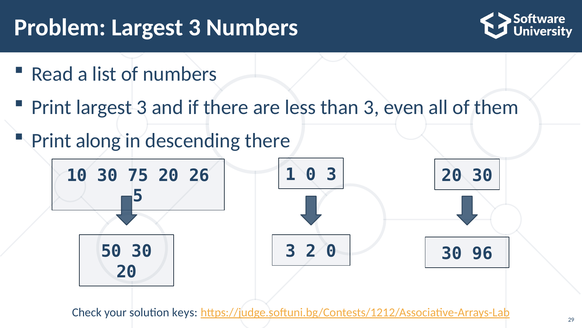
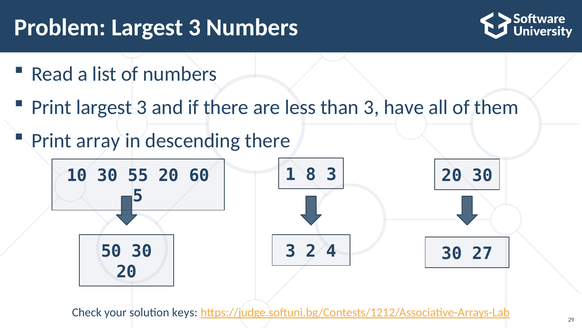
even: even -> have
along: along -> array
1 0: 0 -> 8
75: 75 -> 55
26: 26 -> 60
2 0: 0 -> 4
96: 96 -> 27
